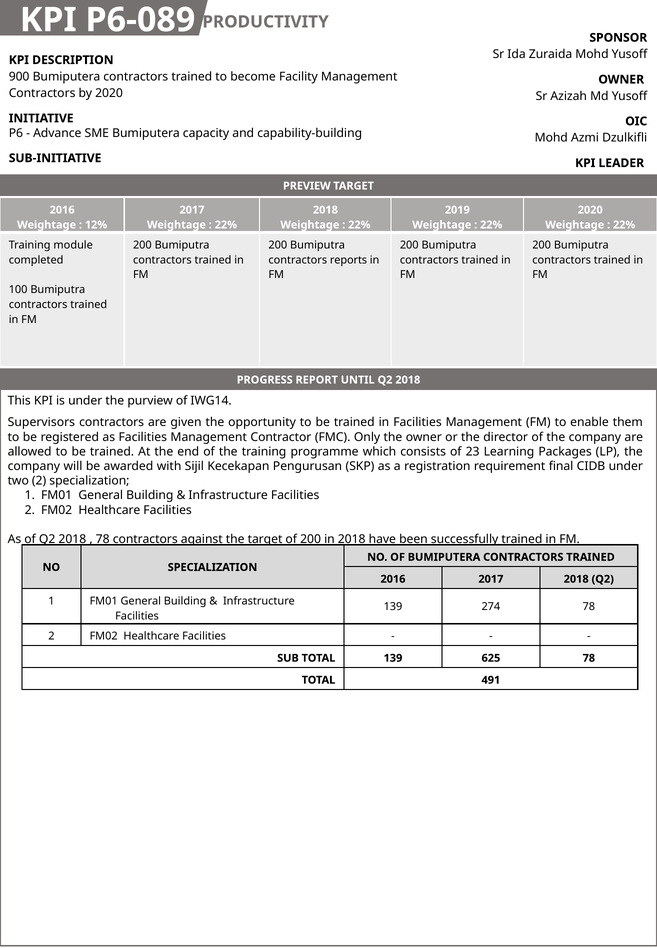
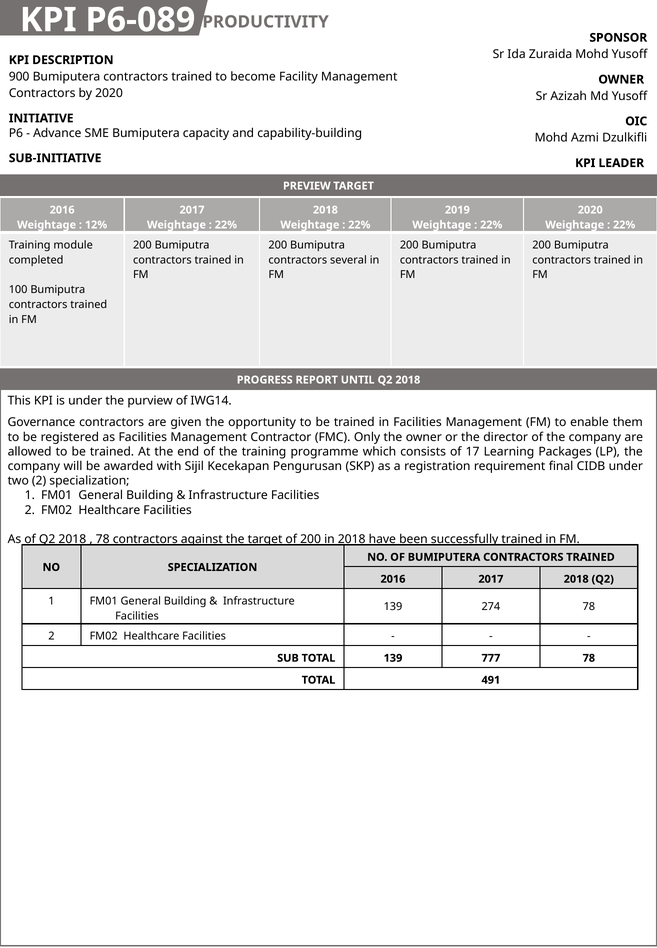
reports: reports -> several
Supervisors: Supervisors -> Governance
23: 23 -> 17
625: 625 -> 777
